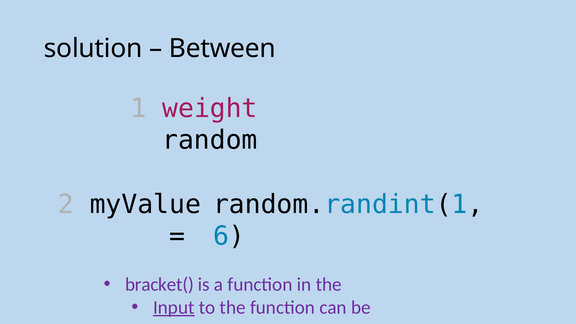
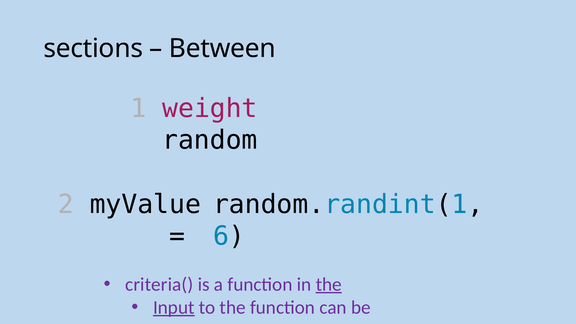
solution: solution -> sections
bracket(: bracket( -> criteria(
the at (329, 284) underline: none -> present
